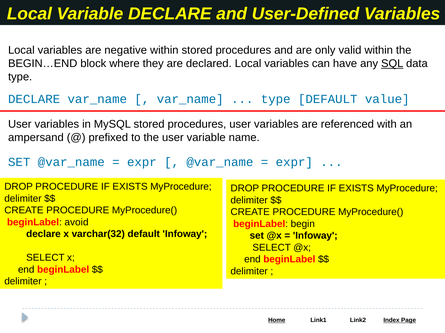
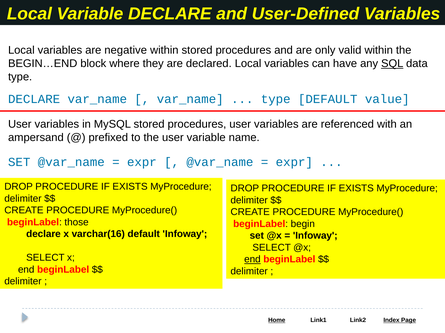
avoid: avoid -> those
varchar(32: varchar(32 -> varchar(16
end at (252, 260) underline: none -> present
